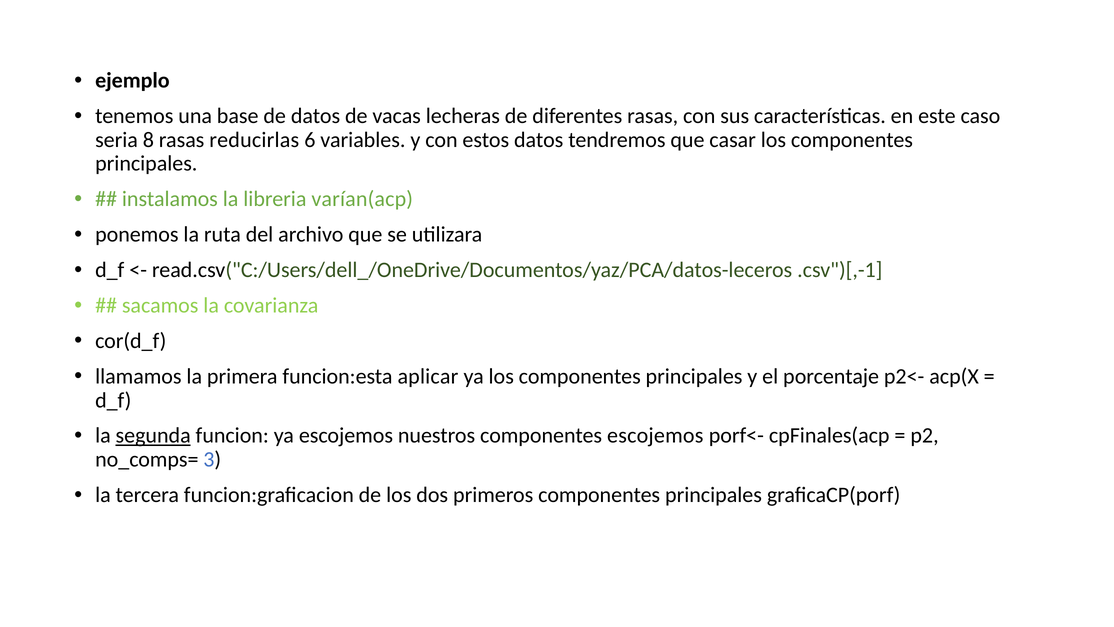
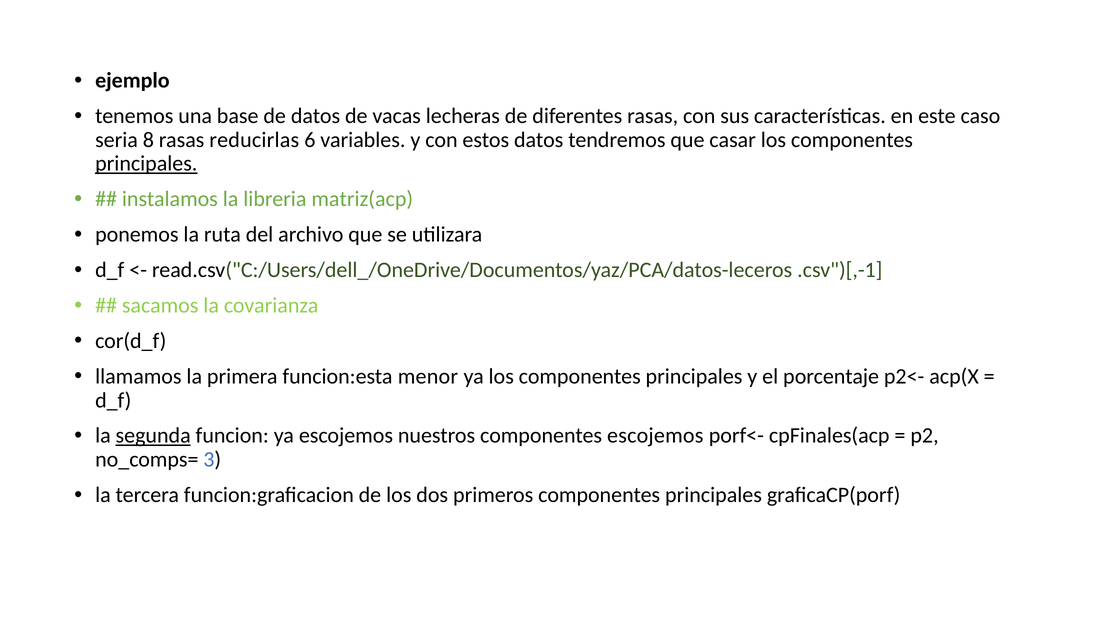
principales at (146, 164) underline: none -> present
varían(acp: varían(acp -> matriz(acp
aplicar: aplicar -> menor
